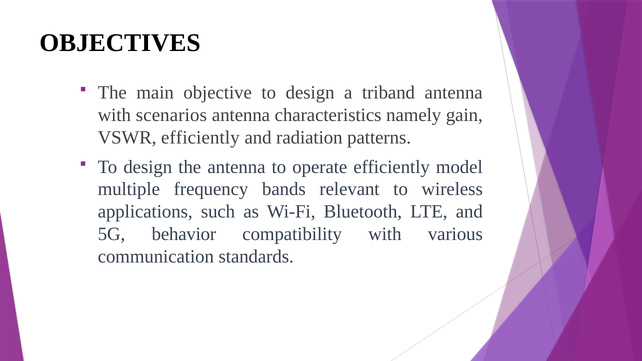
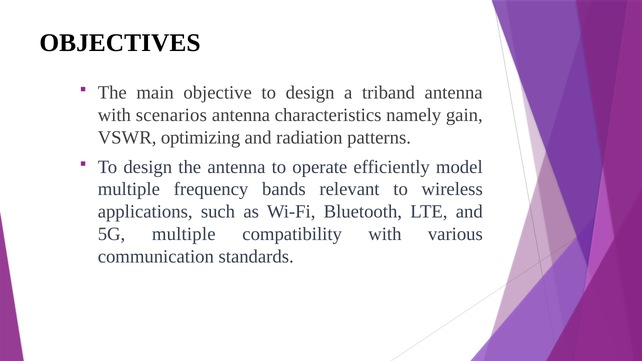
VSWR efficiently: efficiently -> optimizing
5G behavior: behavior -> multiple
